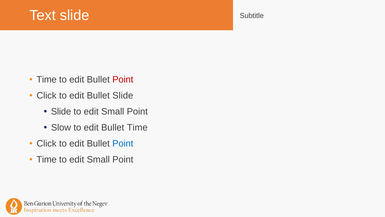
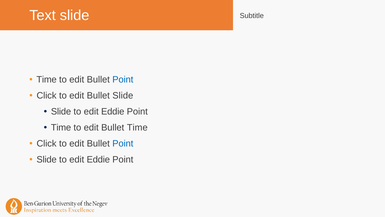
Point at (123, 79) colour: red -> blue
Small at (113, 111): Small -> Eddie
Slow at (61, 127): Slow -> Time
Time at (47, 159): Time -> Slide
Small at (98, 159): Small -> Eddie
